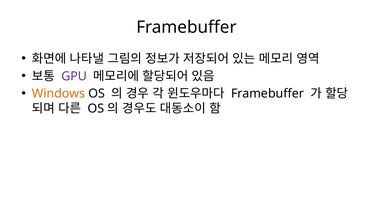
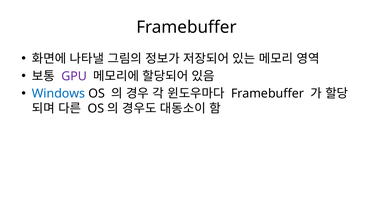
Windows colour: orange -> blue
